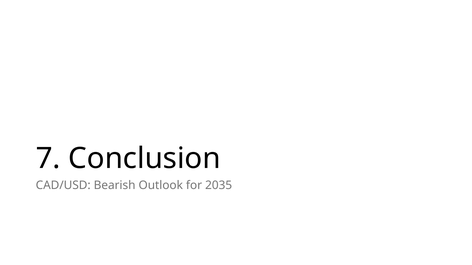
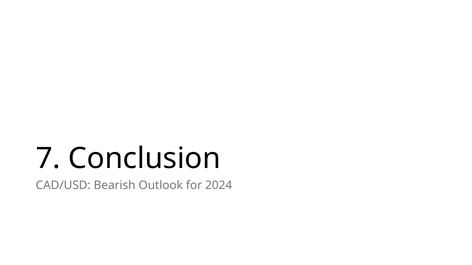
2035: 2035 -> 2024
